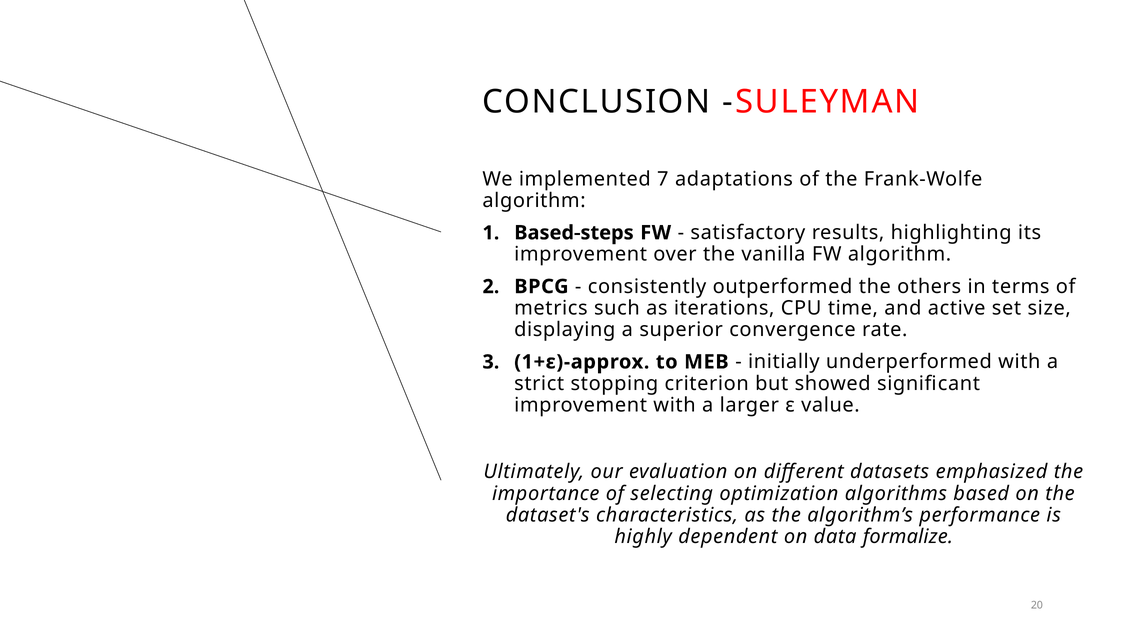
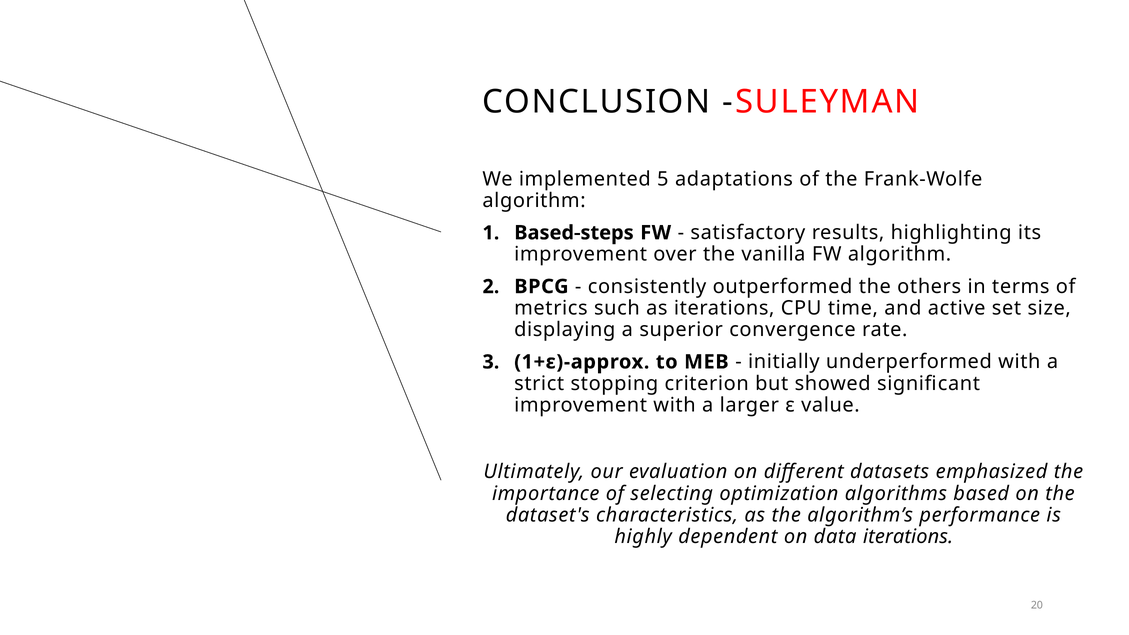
7: 7 -> 5
data formalize: formalize -> iterations
